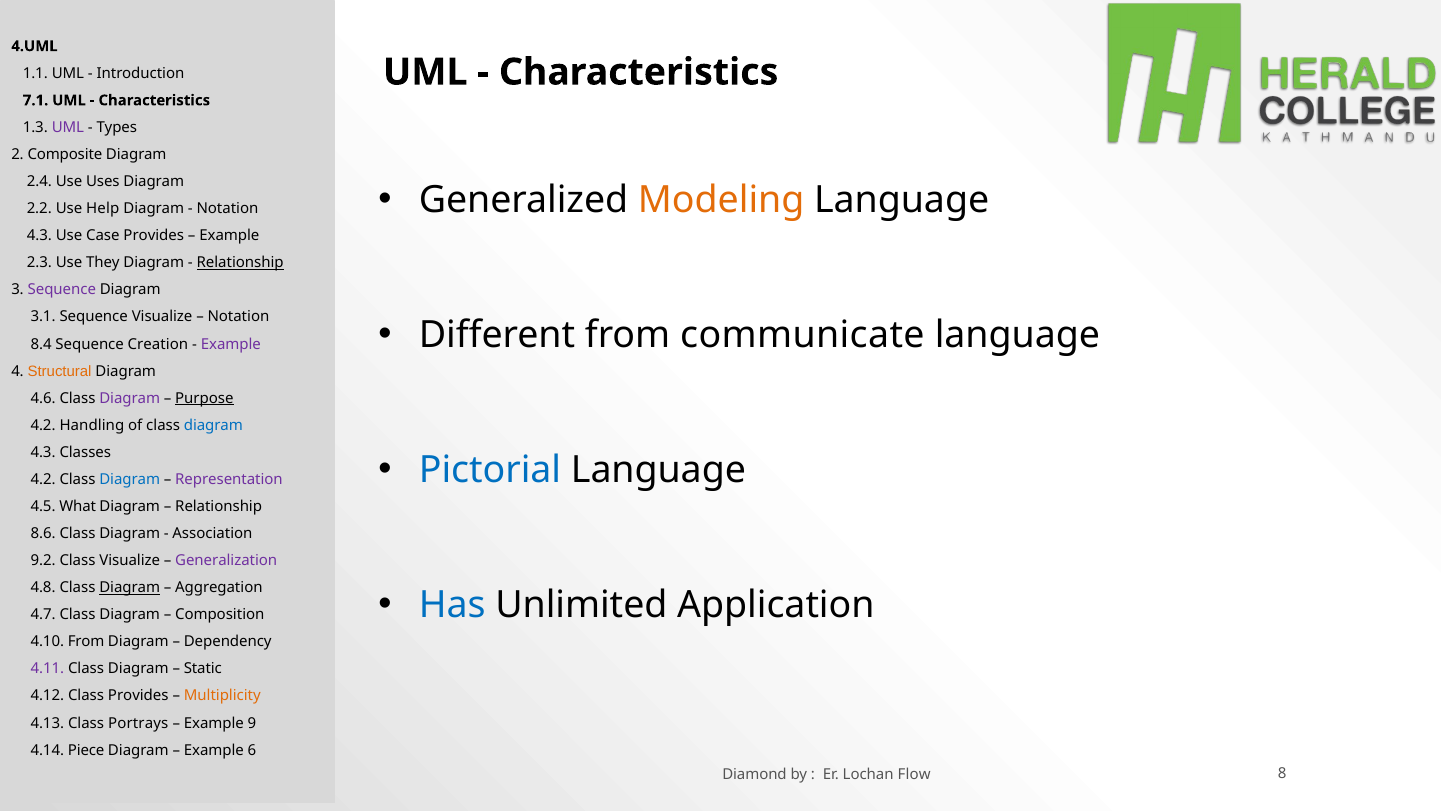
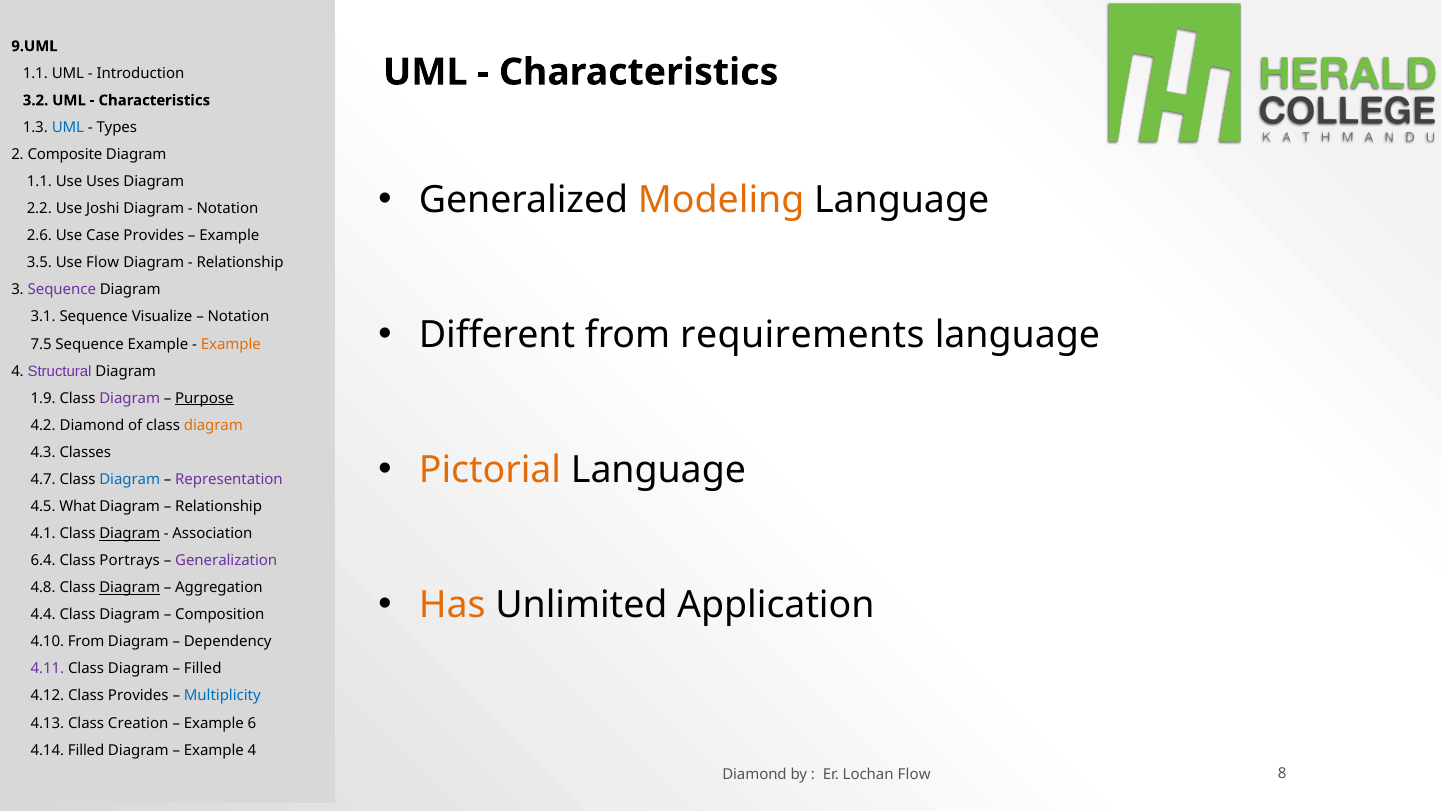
4.UML: 4.UML -> 9.UML
7.1: 7.1 -> 3.2
UML at (68, 127) colour: purple -> blue
2.4 at (39, 181): 2.4 -> 1.1
Help: Help -> Joshi
4.3 at (39, 236): 4.3 -> 2.6
2.3: 2.3 -> 3.5
Use They: They -> Flow
Relationship at (240, 263) underline: present -> none
communicate: communicate -> requirements
8.4: 8.4 -> 7.5
Sequence Creation: Creation -> Example
Example at (231, 344) colour: purple -> orange
Structural colour: orange -> purple
4.6: 4.6 -> 1.9
4.2 Handling: Handling -> Diamond
diagram at (213, 425) colour: blue -> orange
Pictorial colour: blue -> orange
4.2 at (43, 479): 4.2 -> 4.7
8.6: 8.6 -> 4.1
Diagram at (130, 533) underline: none -> present
9.2: 9.2 -> 6.4
Class Visualize: Visualize -> Portrays
Has colour: blue -> orange
4.7: 4.7 -> 4.4
Static at (203, 669): Static -> Filled
Multiplicity colour: orange -> blue
Portrays: Portrays -> Creation
9: 9 -> 6
4.14 Piece: Piece -> Filled
6 at (252, 750): 6 -> 4
